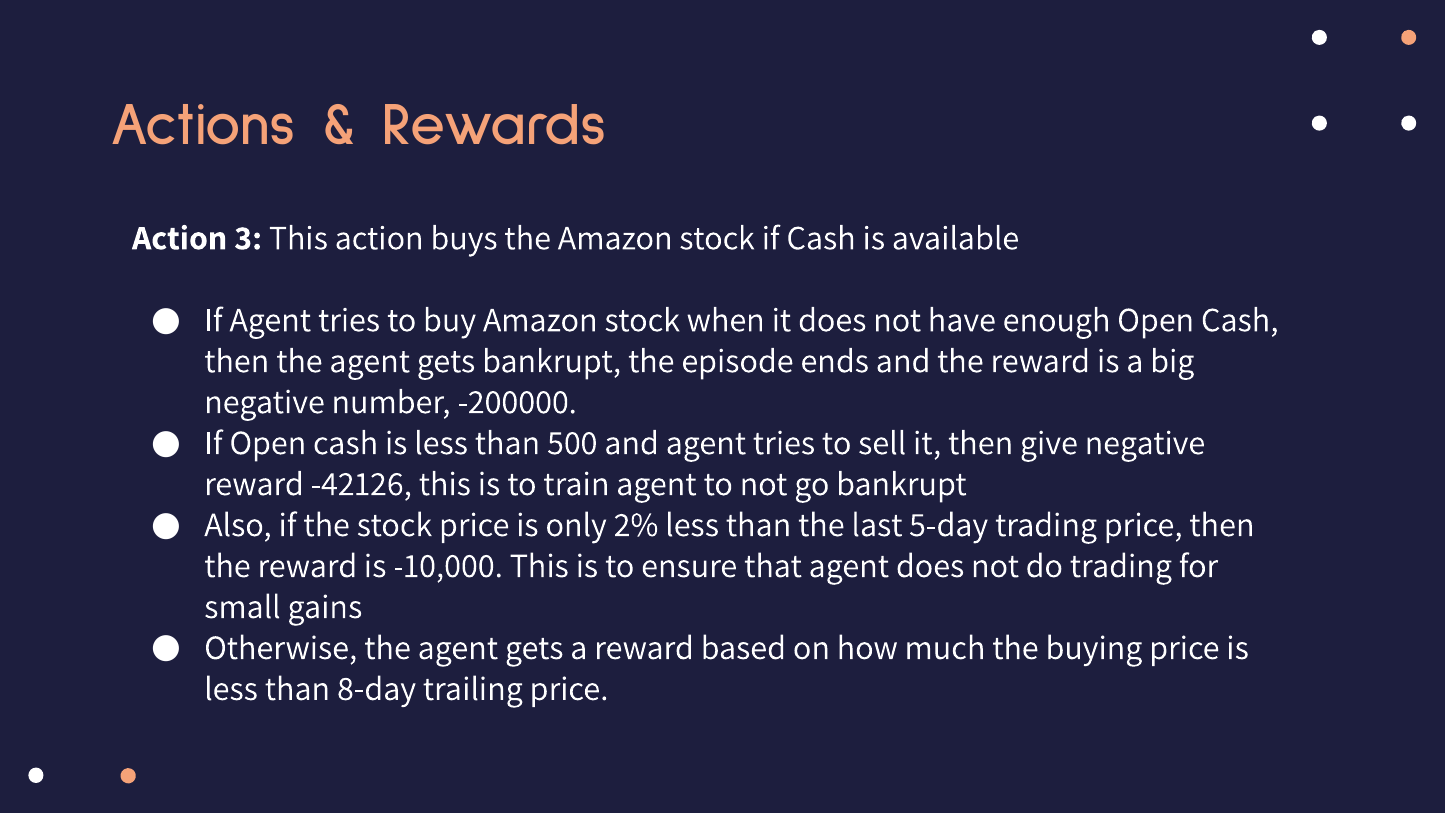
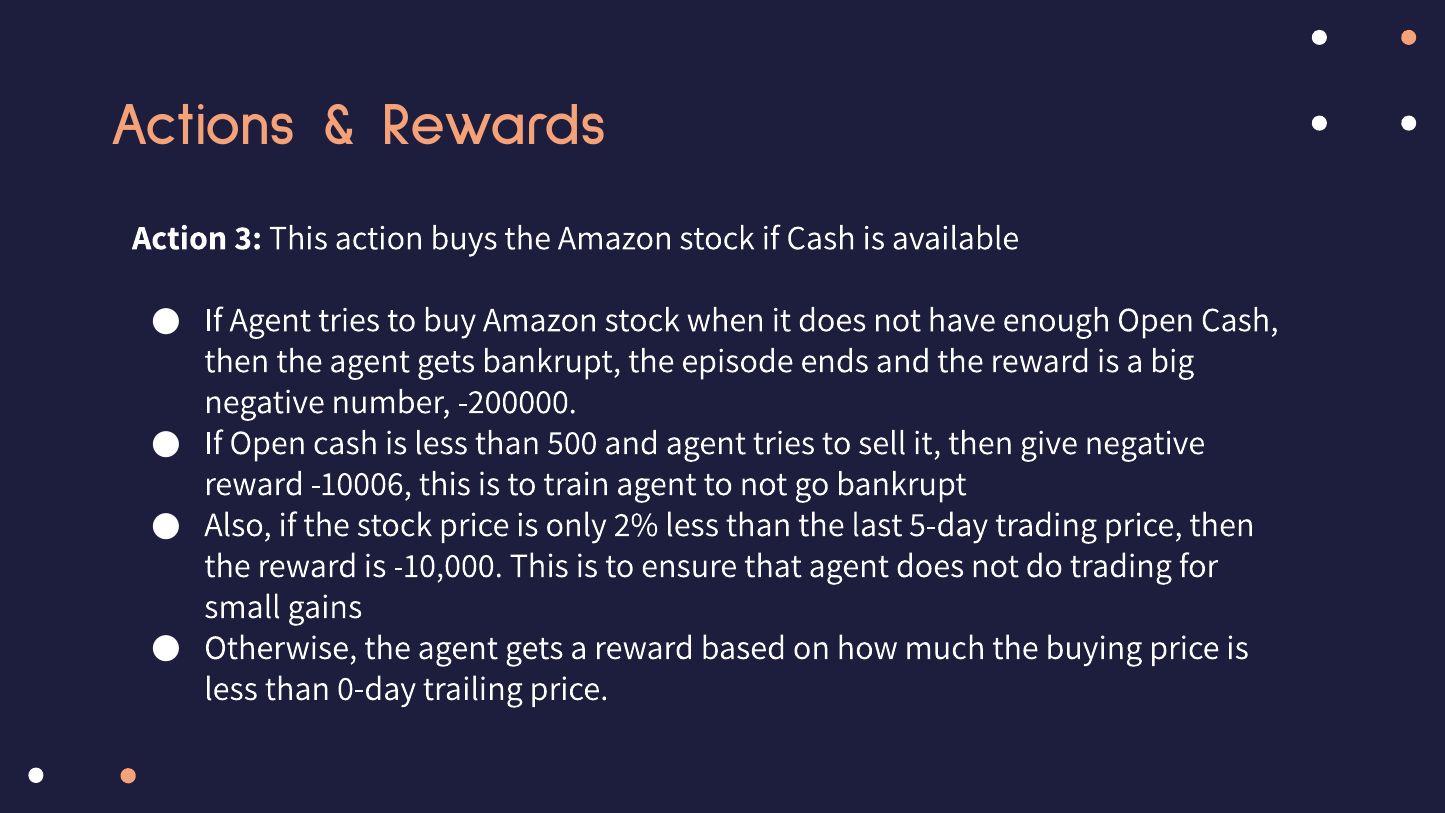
-42126: -42126 -> -10006
8-day: 8-day -> 0-day
